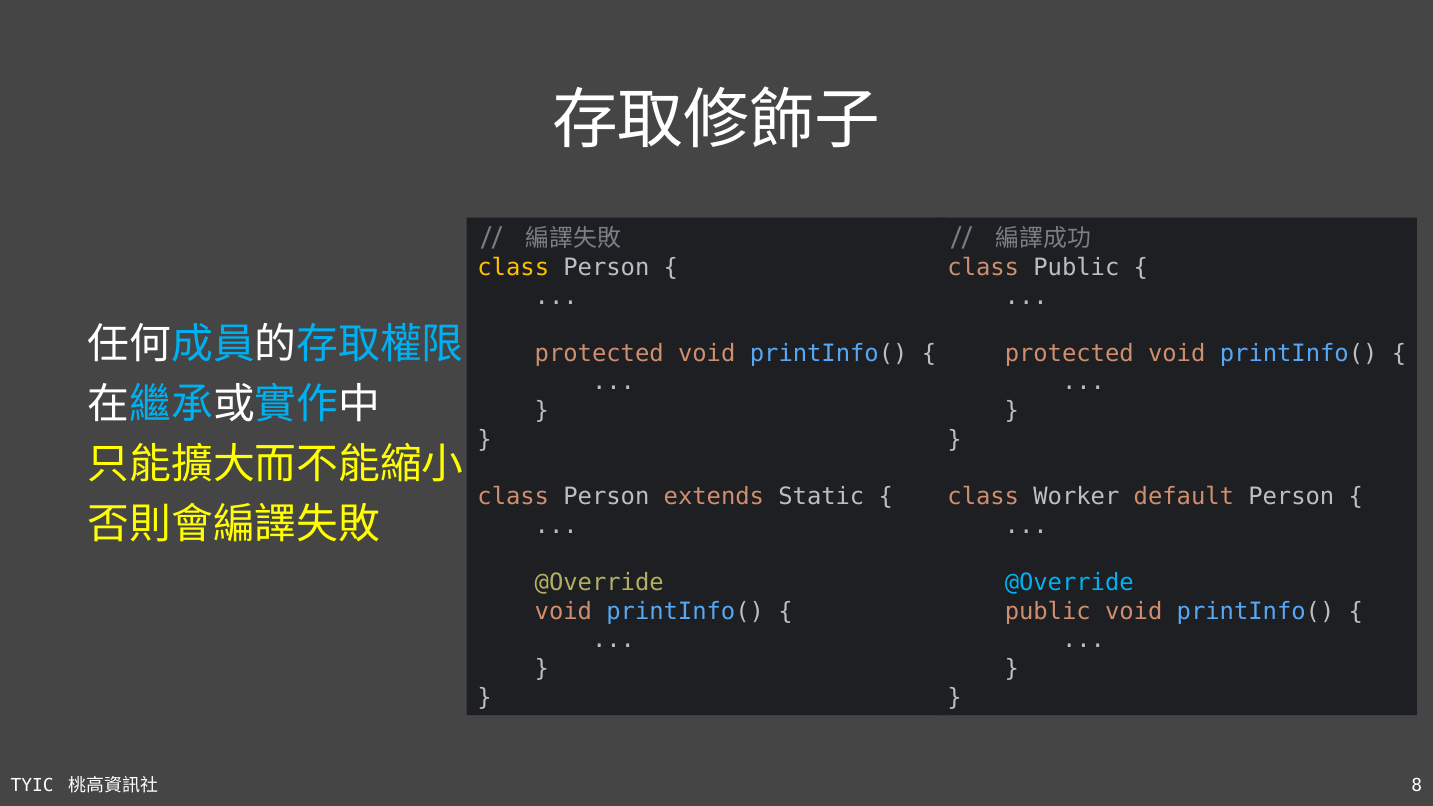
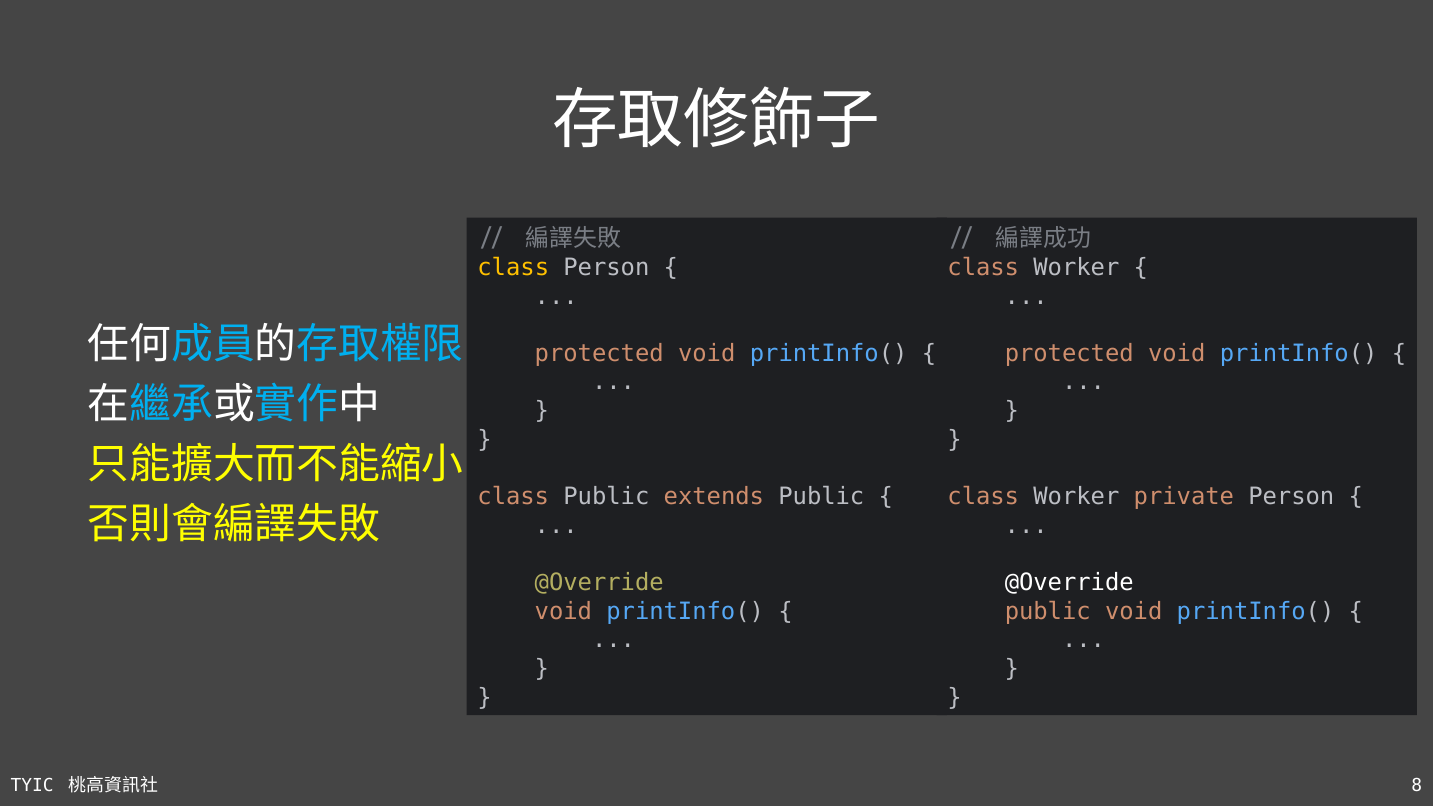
Public at (1076, 268): Public -> Worker
Person at (606, 497): Person -> Public
extends Static: Static -> Public
default: default -> private
@Override at (1069, 583) colour: light blue -> white
